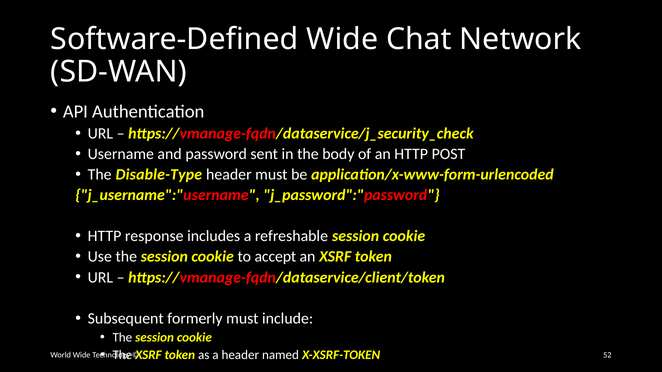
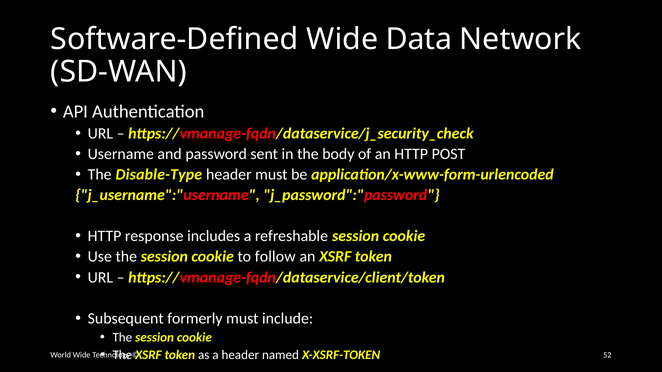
Chat: Chat -> Data
accept: accept -> follow
